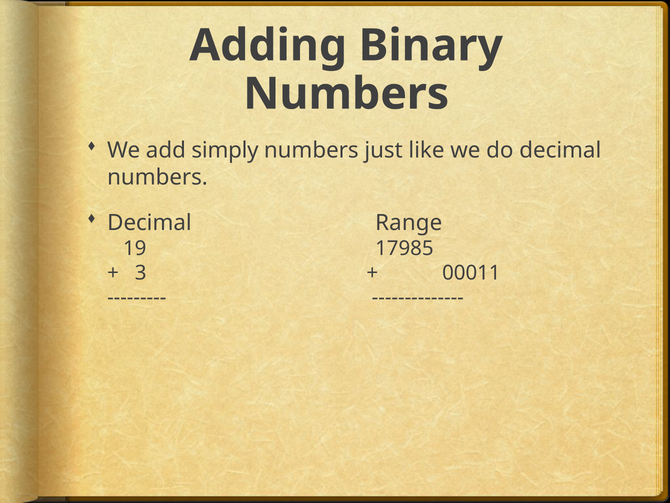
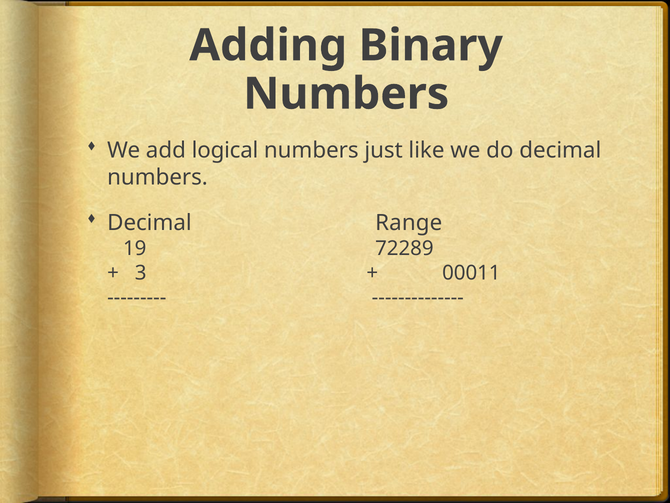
simply: simply -> logical
17985: 17985 -> 72289
